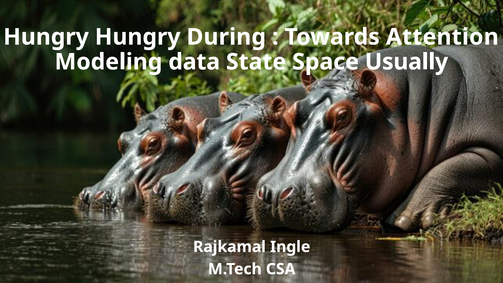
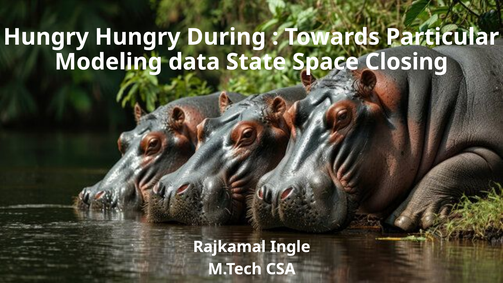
Attention: Attention -> Particular
Usually: Usually -> Closing
